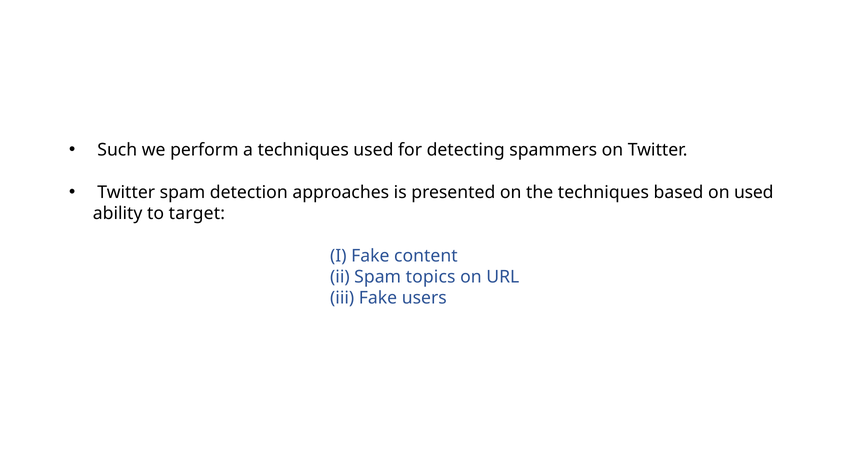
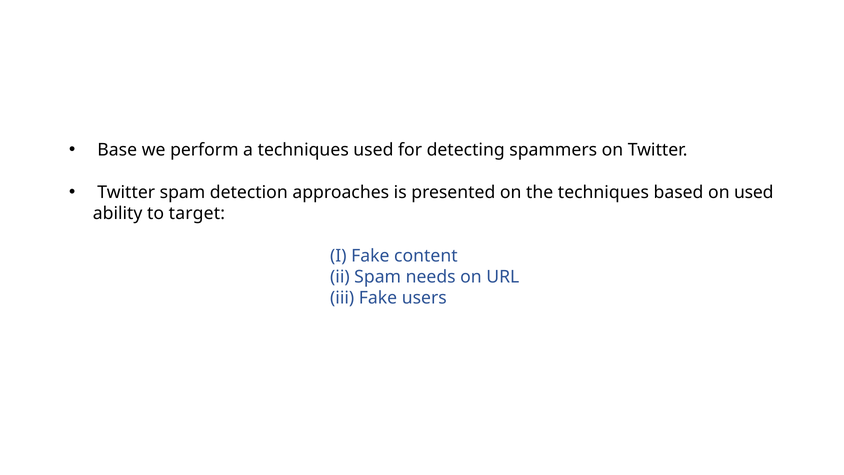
Such: Such -> Base
topics: topics -> needs
